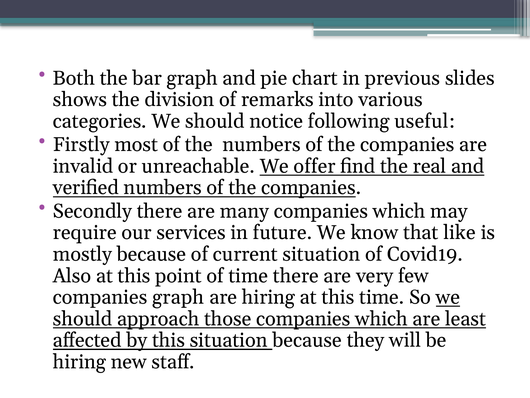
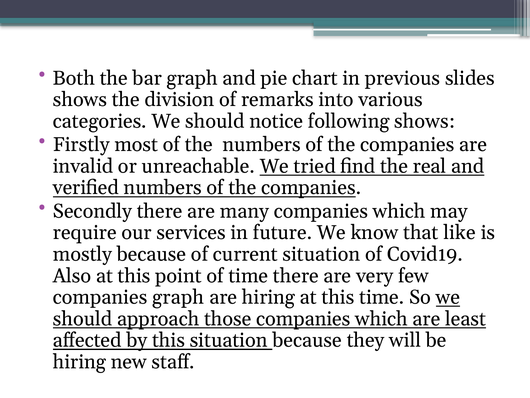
following useful: useful -> shows
offer: offer -> tried
